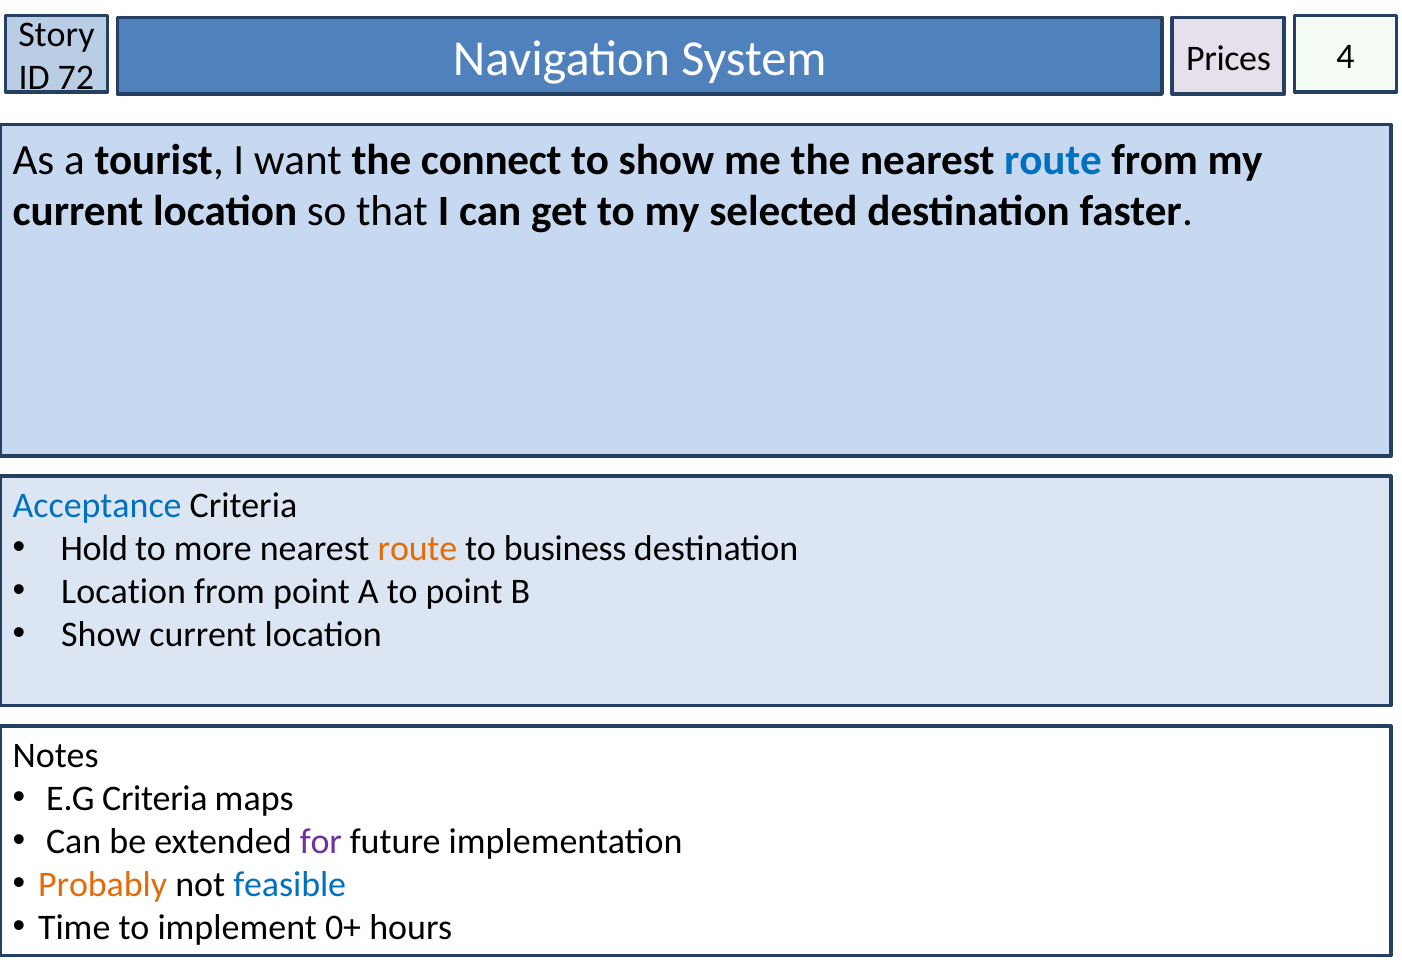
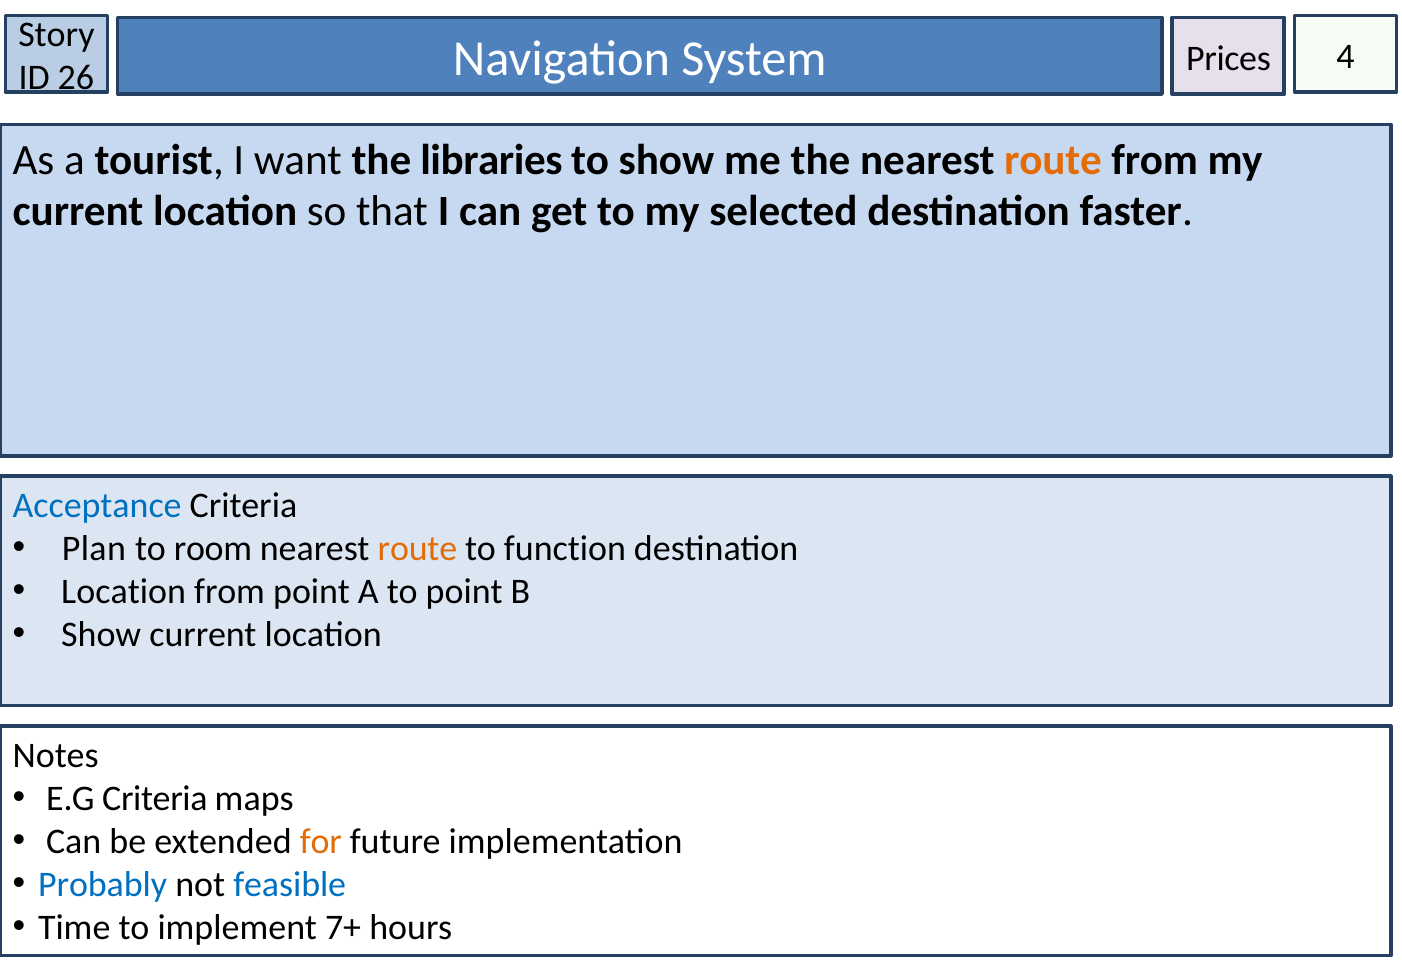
72: 72 -> 26
connect: connect -> libraries
route at (1053, 160) colour: blue -> orange
Hold: Hold -> Plan
more: more -> room
business: business -> function
for colour: purple -> orange
Probably colour: orange -> blue
0+: 0+ -> 7+
